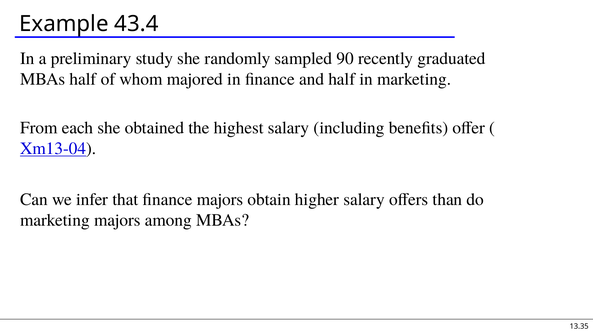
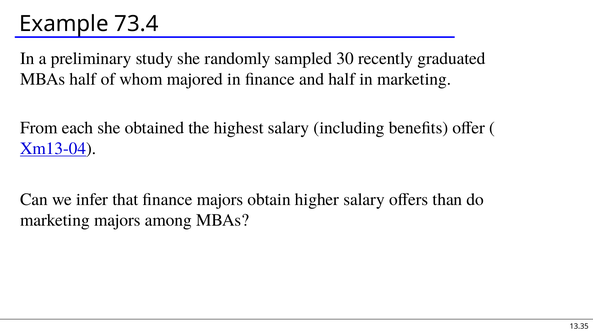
43.4: 43.4 -> 73.4
90: 90 -> 30
